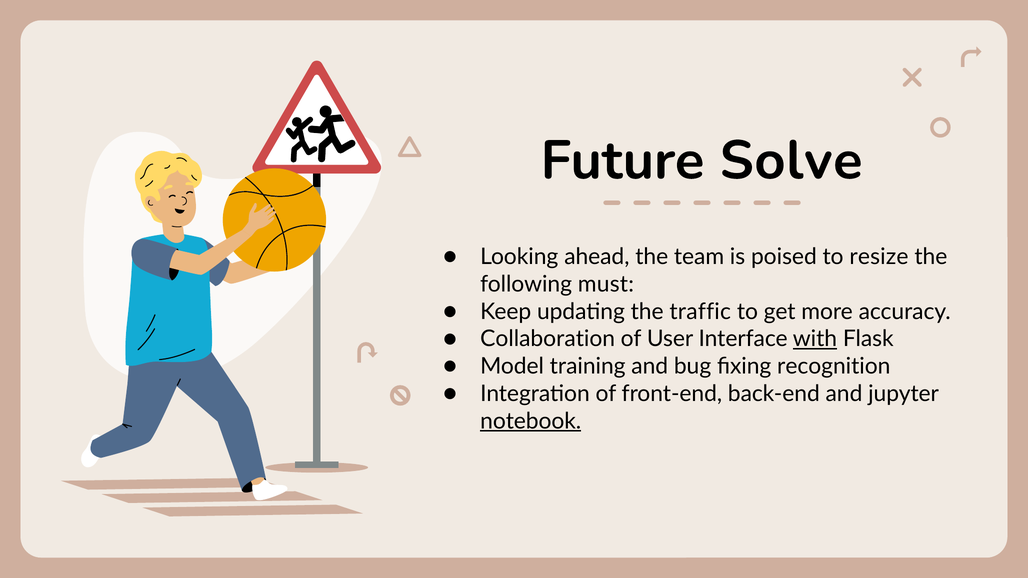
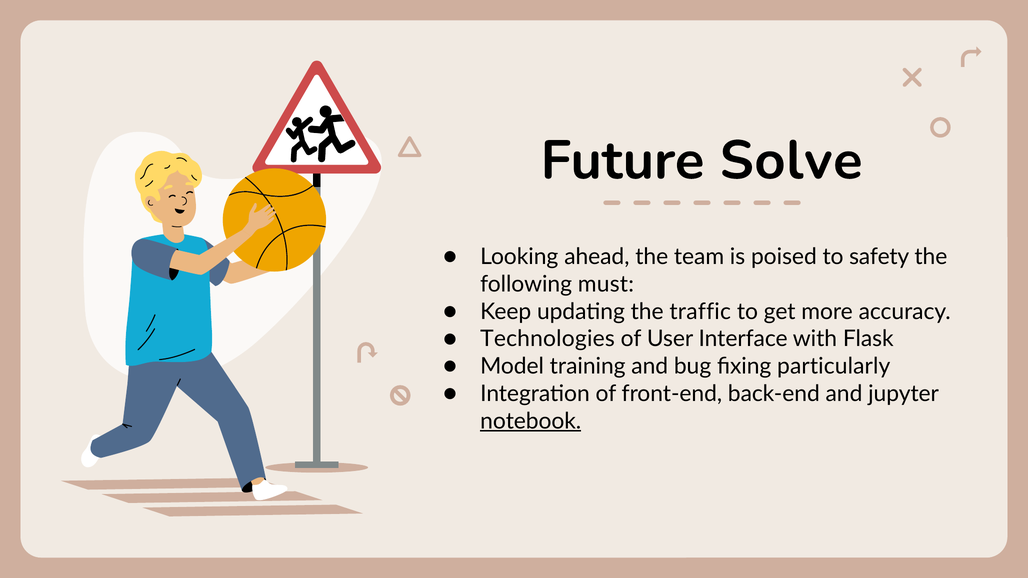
resize: resize -> safety
Collaboration: Collaboration -> Technologies
with underline: present -> none
recognition: recognition -> particularly
